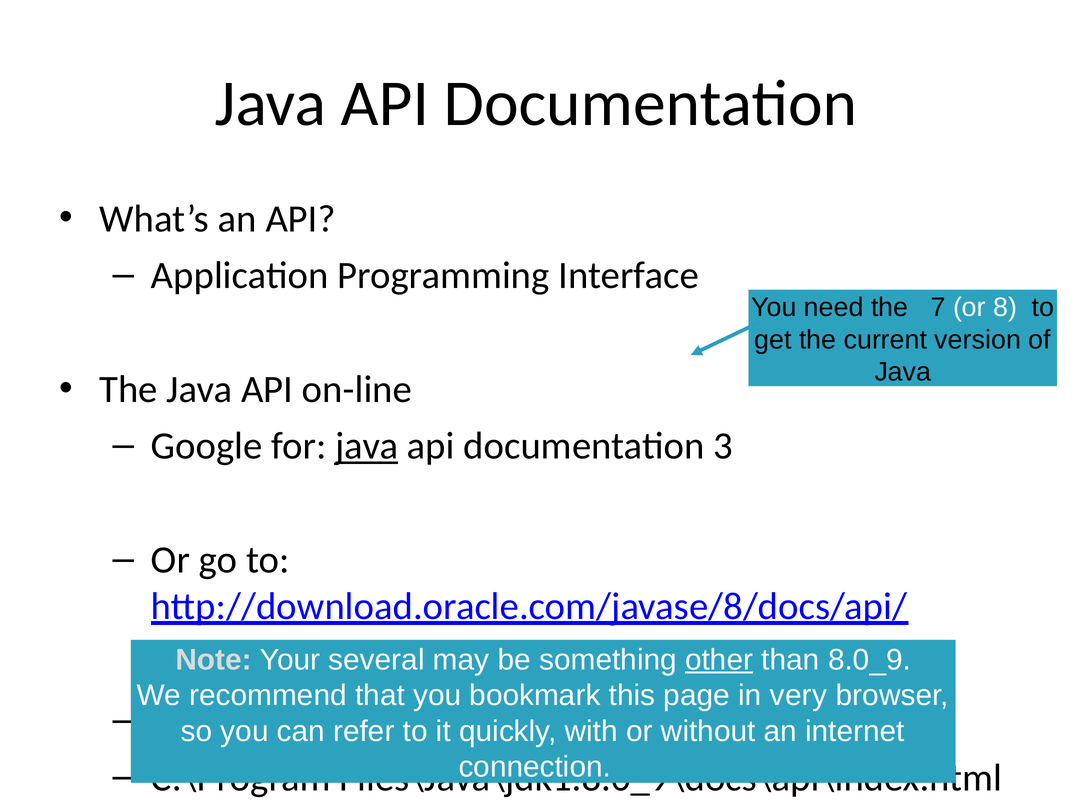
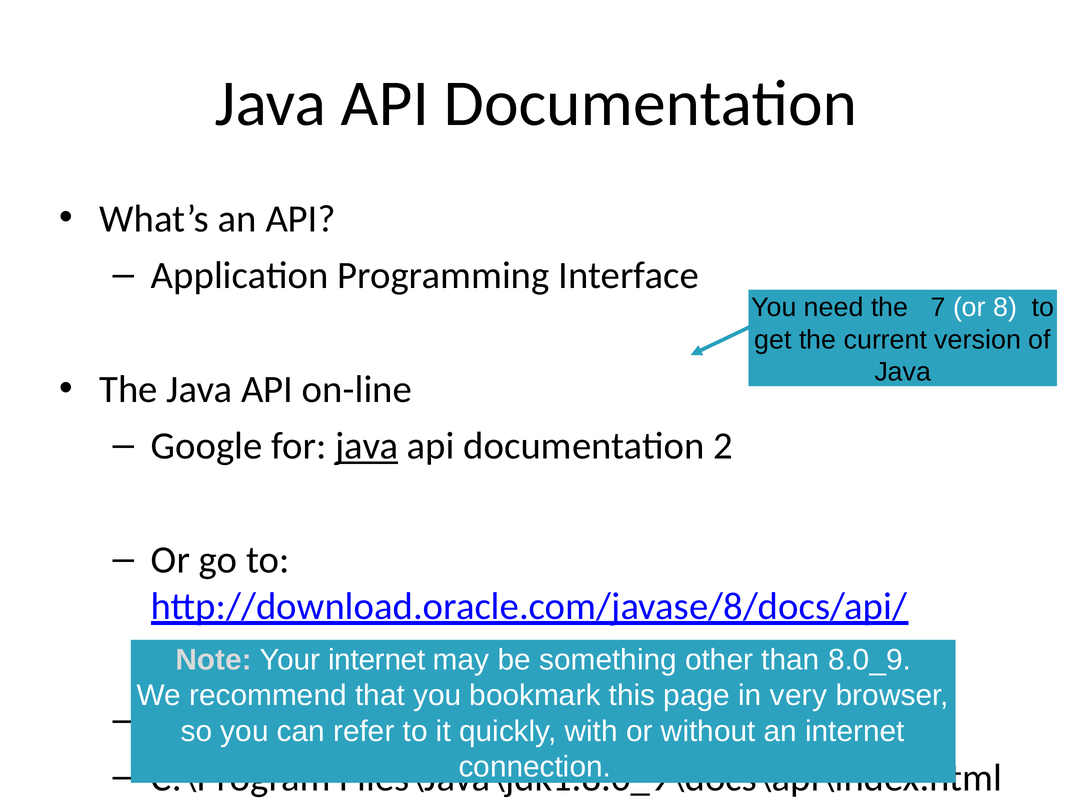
3: 3 -> 2
Your several: several -> internet
other underline: present -> none
